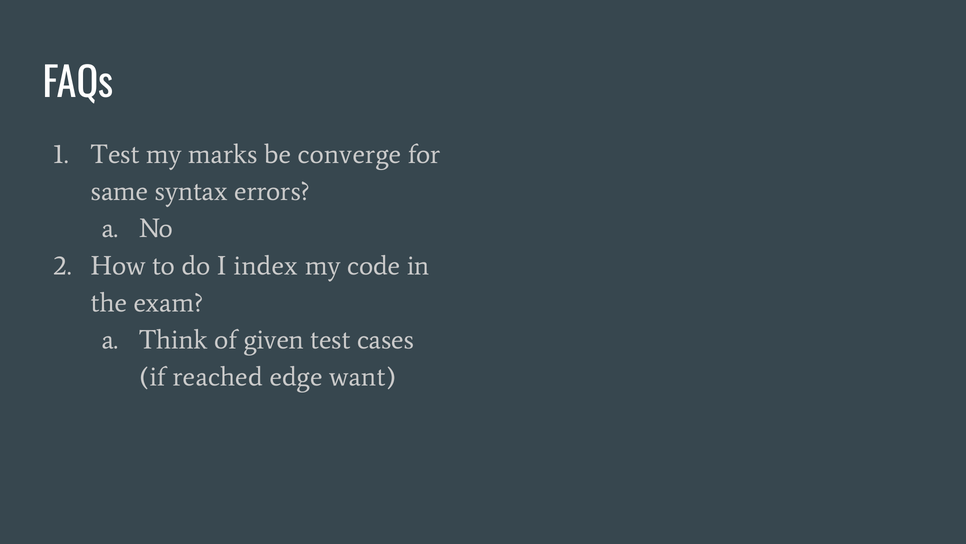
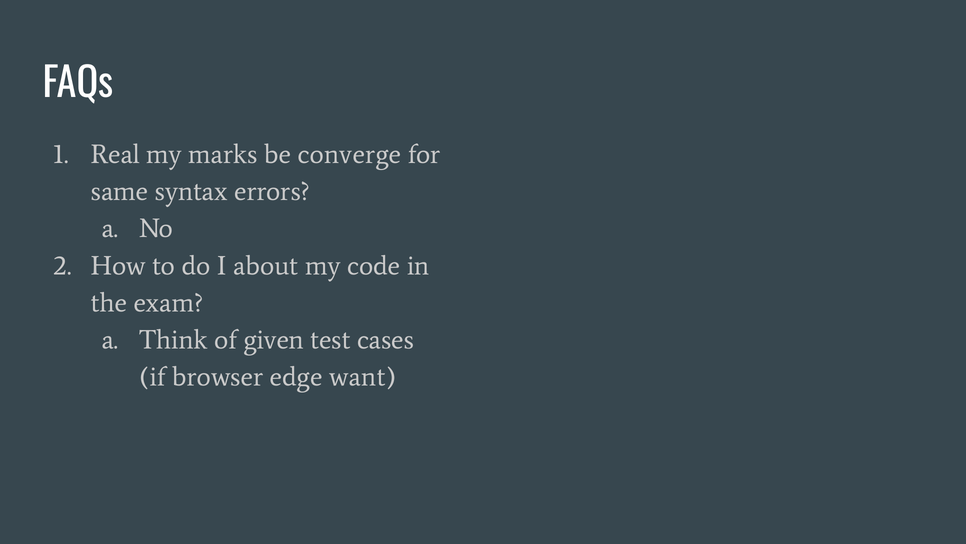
Test at (115, 154): Test -> Real
index: index -> about
reached: reached -> browser
